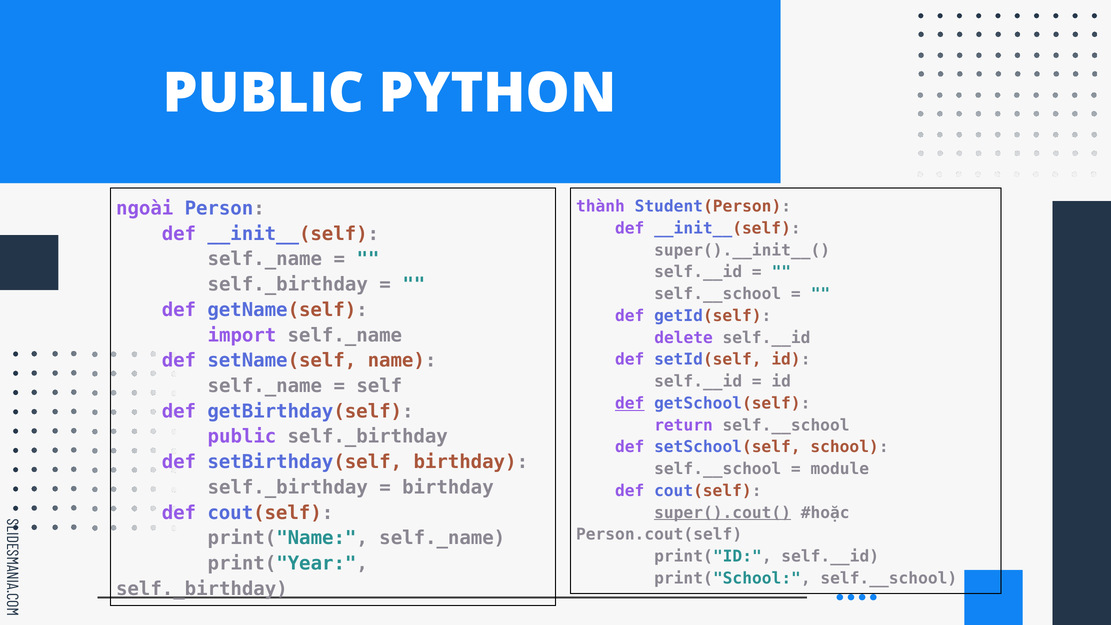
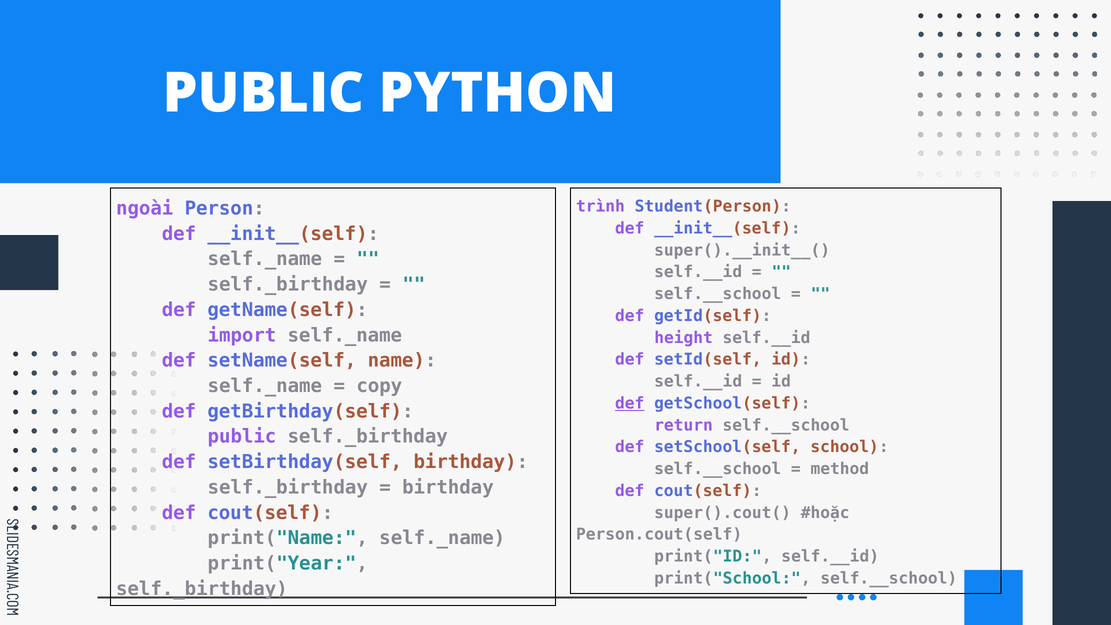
thành: thành -> trình
delete: delete -> height
self: self -> copy
module: module -> method
super().cout( underline: present -> none
